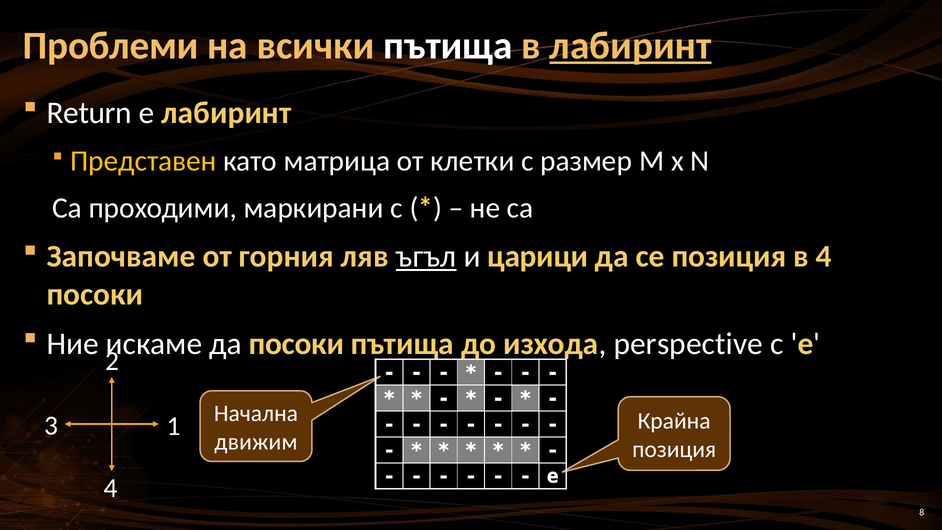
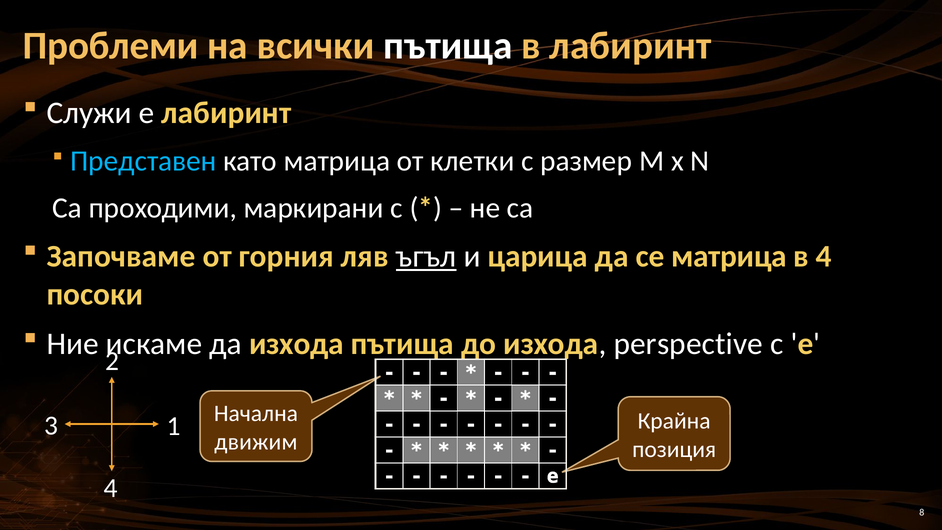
лабиринт at (631, 46) underline: present -> none
Return: Return -> Служи
Представен colour: yellow -> light blue
царици: царици -> царица
се позиция: позиция -> матрица
да посоки: посоки -> изхода
